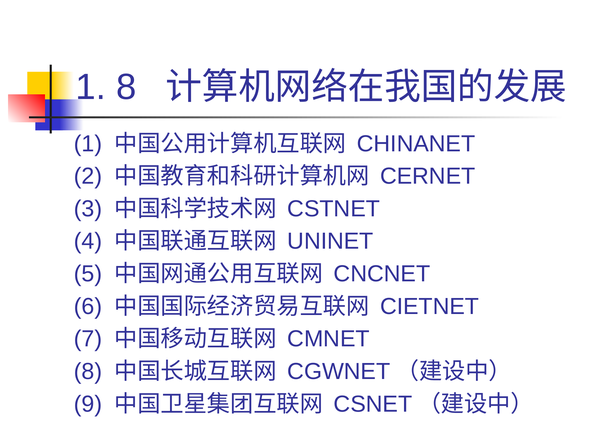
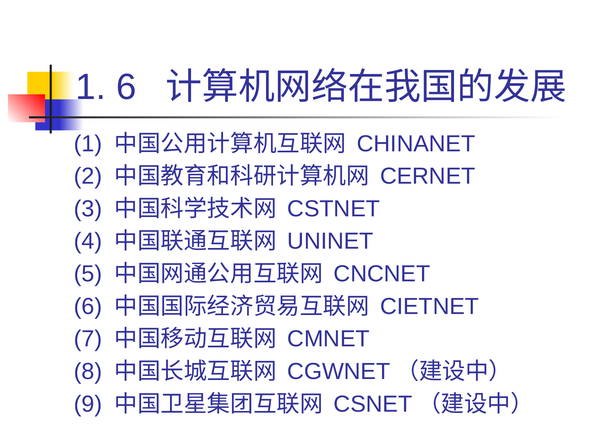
1 8: 8 -> 6
